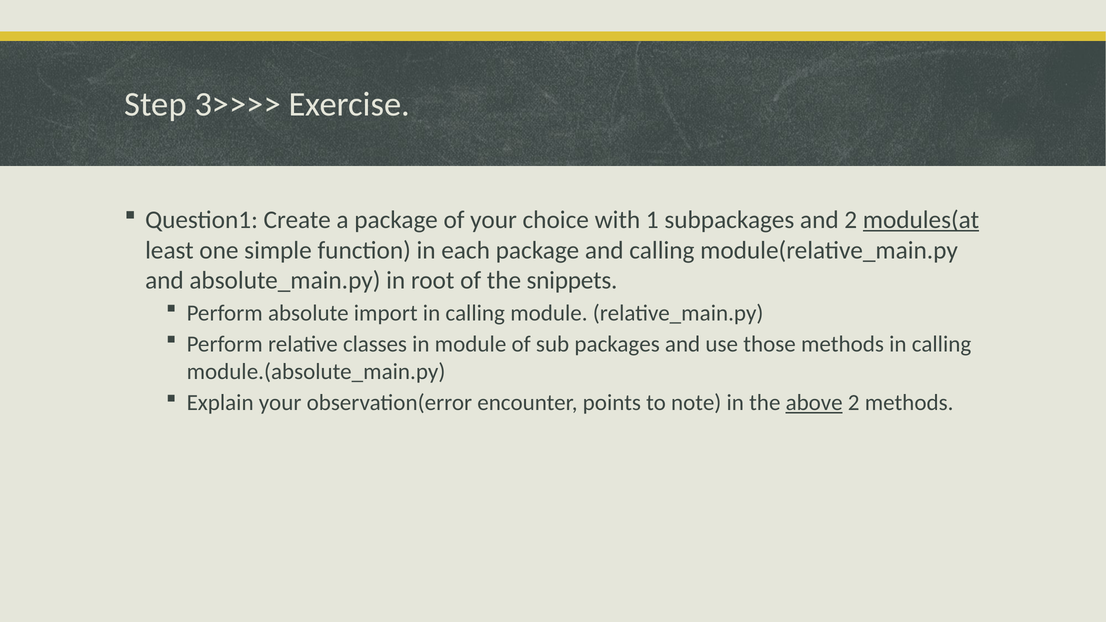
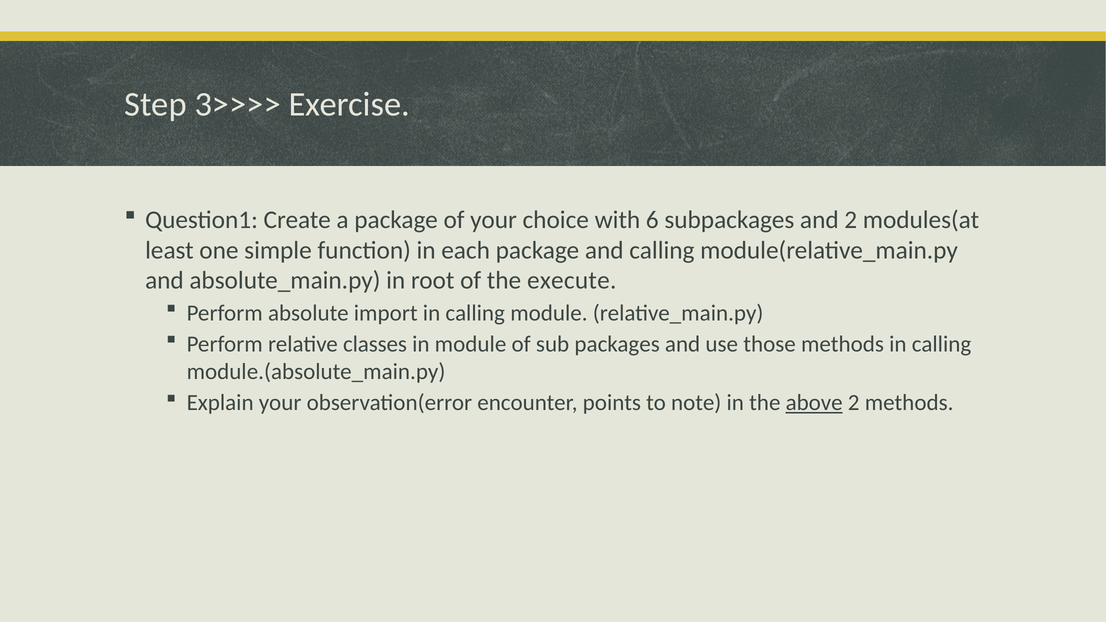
1: 1 -> 6
modules(at underline: present -> none
snippets: snippets -> execute
